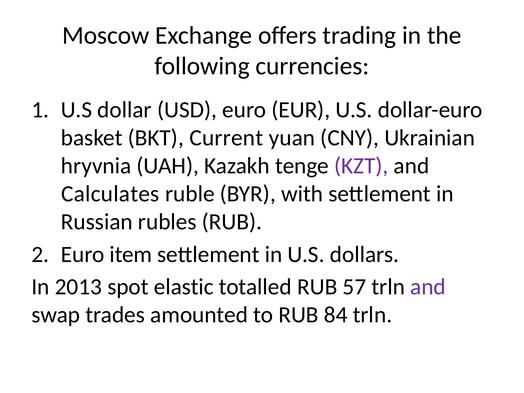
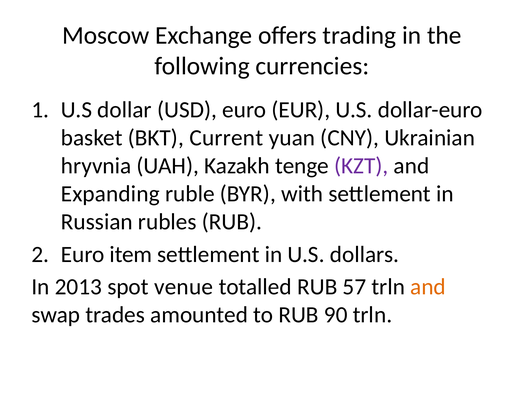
Calculates: Calculates -> Expanding
elastic: elastic -> venue
and at (428, 287) colour: purple -> orange
84: 84 -> 90
